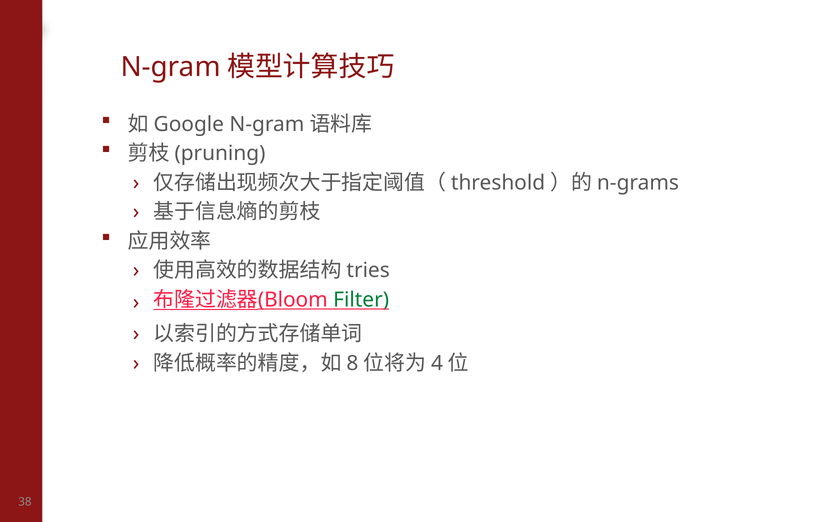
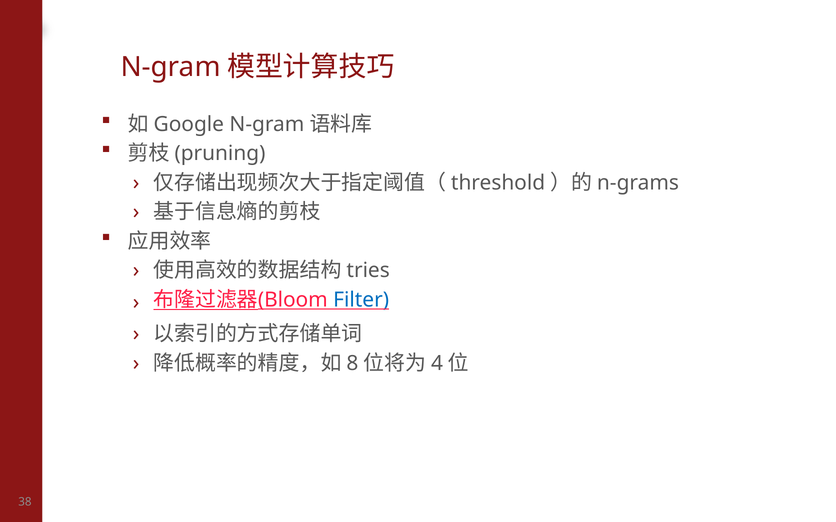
Filter colour: green -> blue
